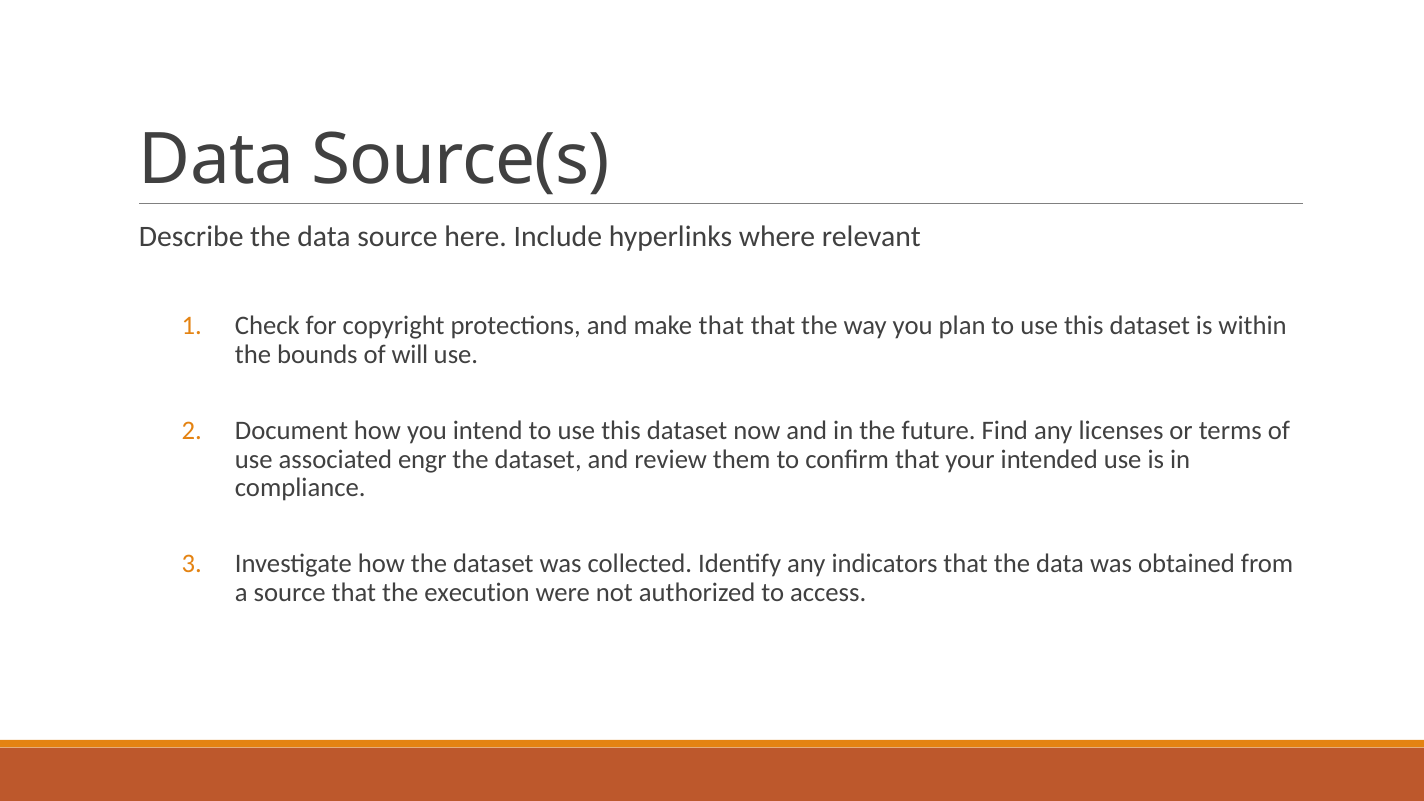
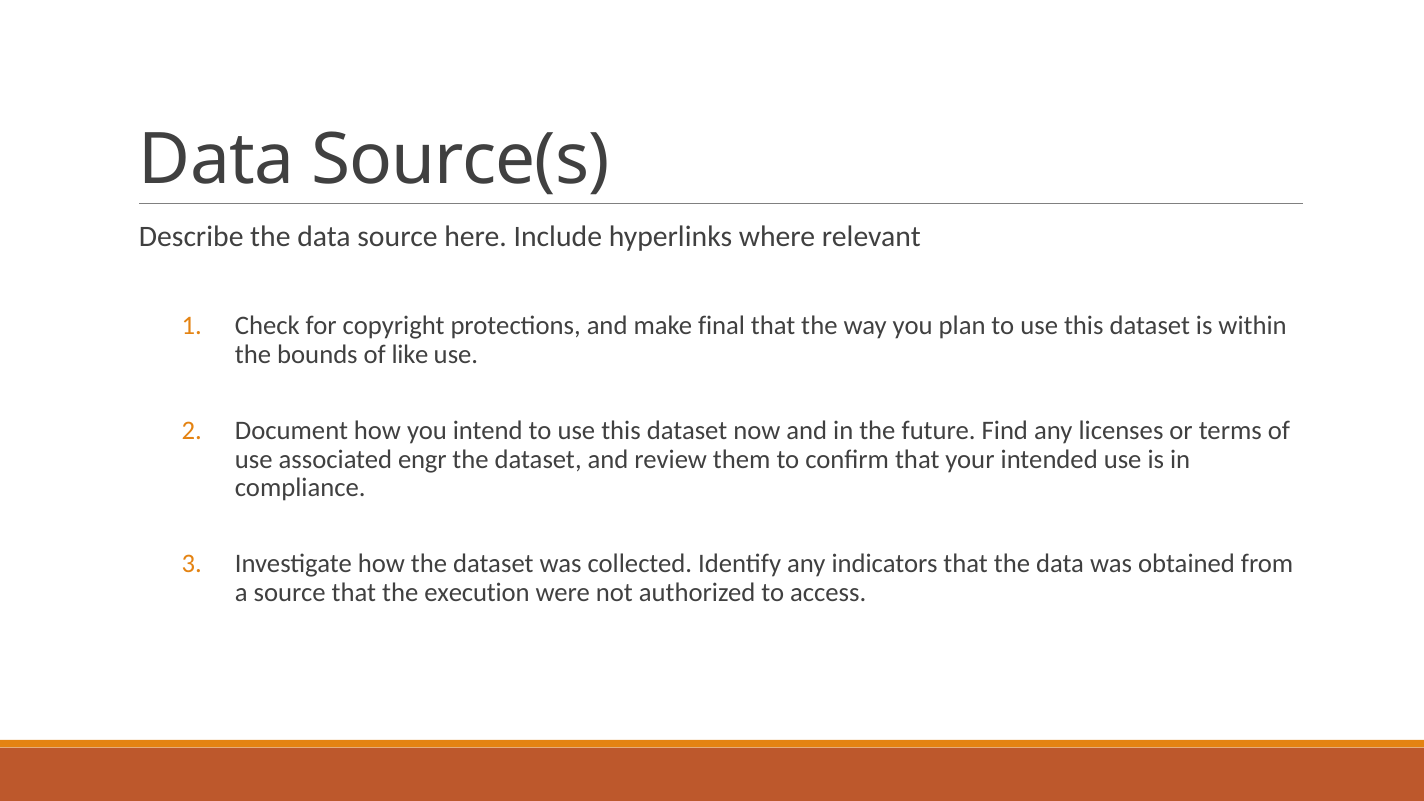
make that: that -> final
will: will -> like
